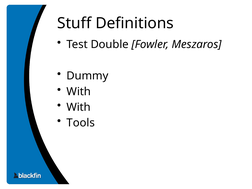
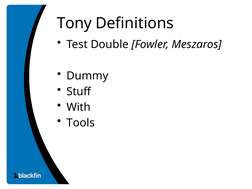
Stuff: Stuff -> Tony
With at (79, 92): With -> Stuff
